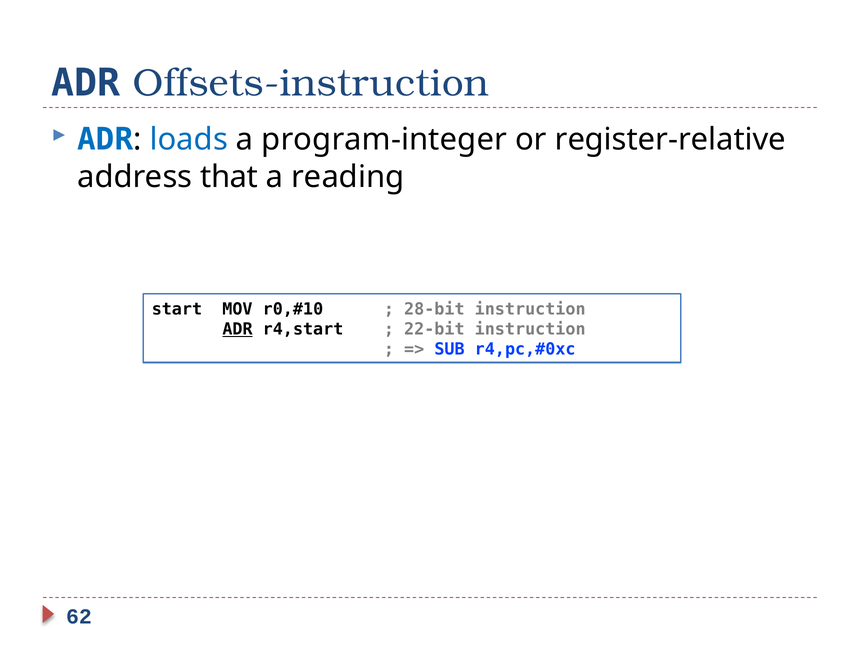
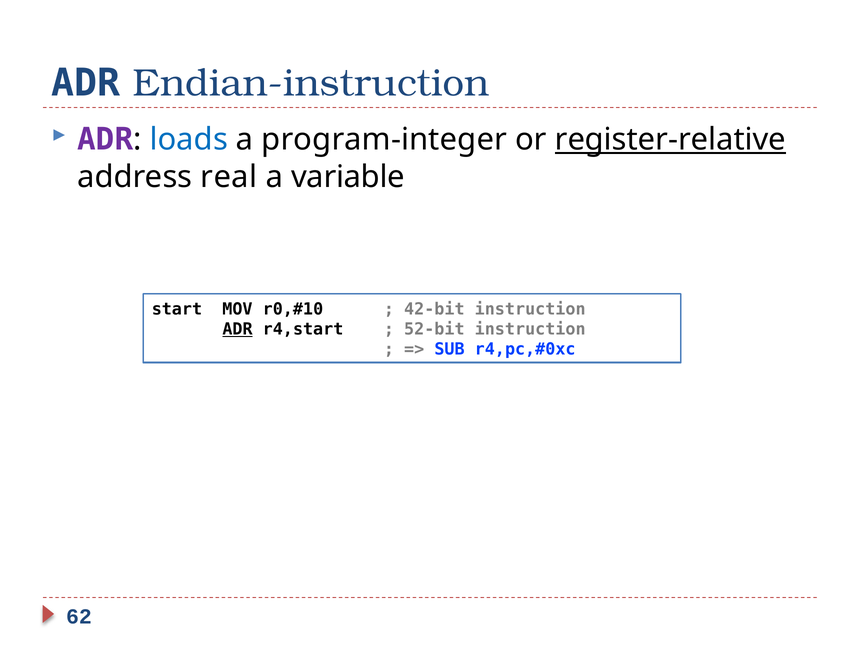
Offsets-instruction: Offsets-instruction -> Endian-instruction
ADR at (105, 140) colour: blue -> purple
register-relative underline: none -> present
that: that -> real
reading: reading -> variable
28-bit: 28-bit -> 42-bit
22-bit: 22-bit -> 52-bit
